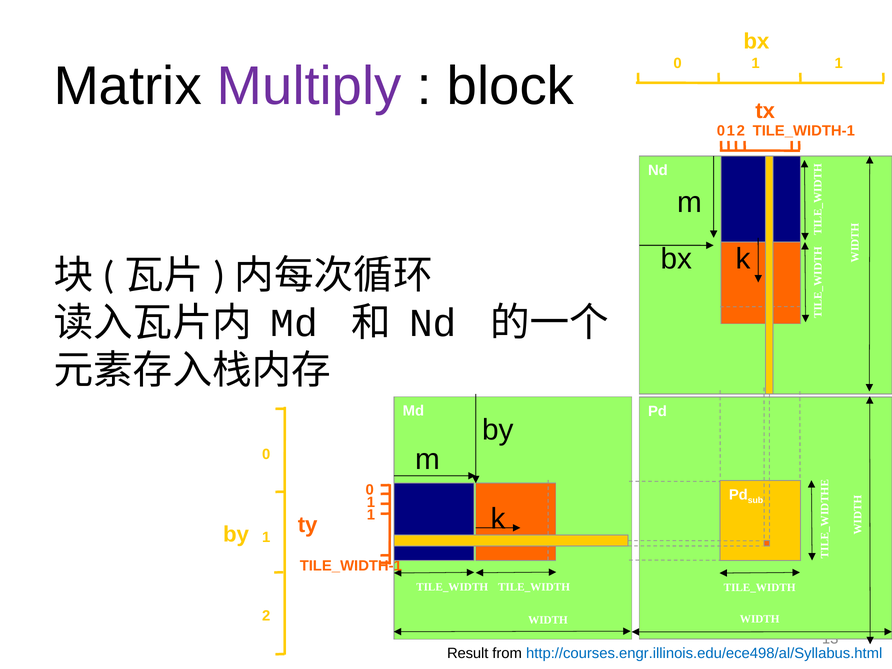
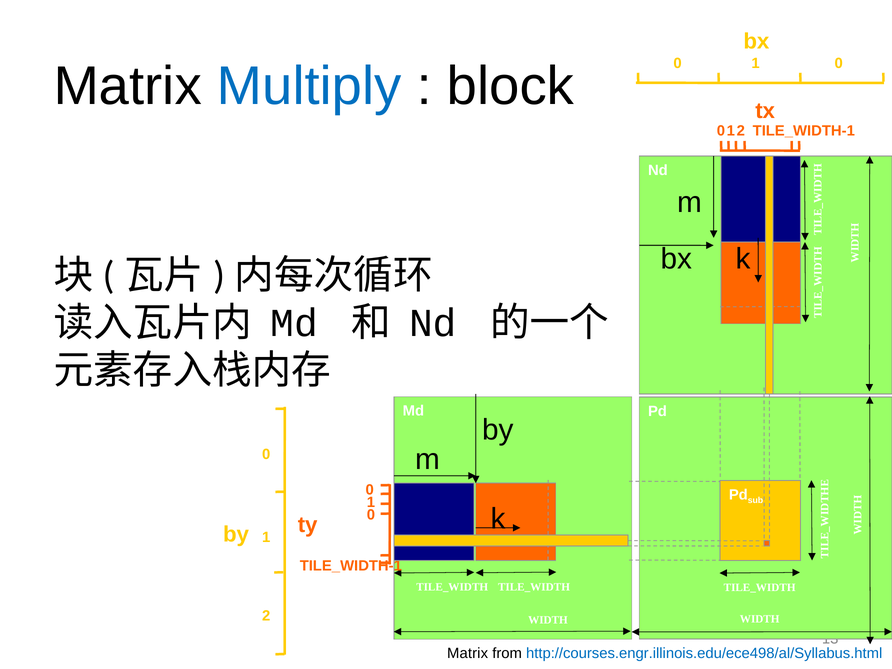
1 at (839, 64): 1 -> 0
Multiply colour: purple -> blue
ty 1: 1 -> 0
Result at (468, 654): Result -> Matrix
